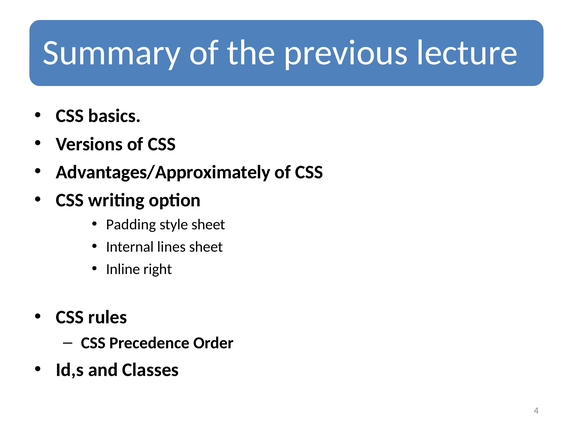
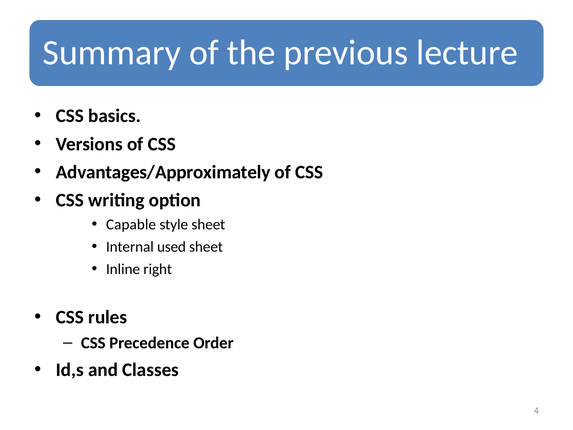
Padding: Padding -> Capable
lines: lines -> used
